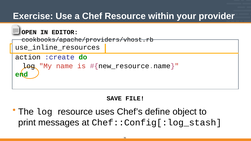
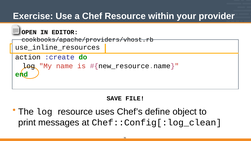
Chef::Config[:log_stash: Chef::Config[:log_stash -> Chef::Config[:log_clean
